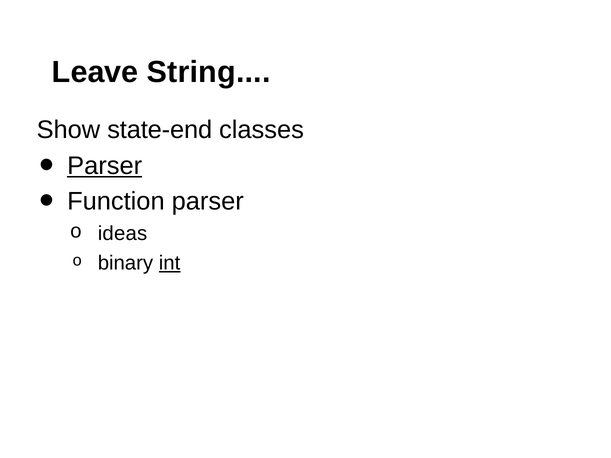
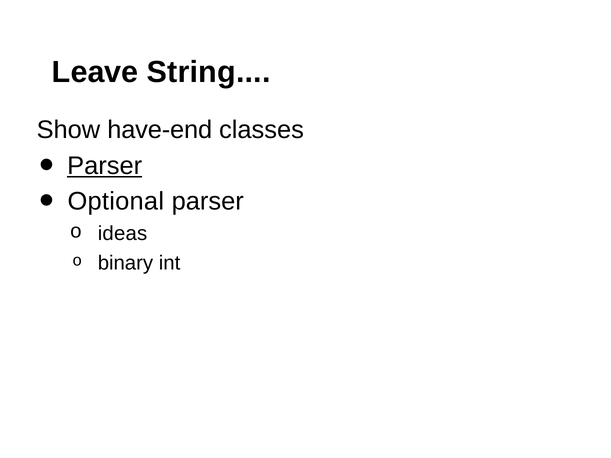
state-end: state-end -> have-end
Function: Function -> Optional
int underline: present -> none
